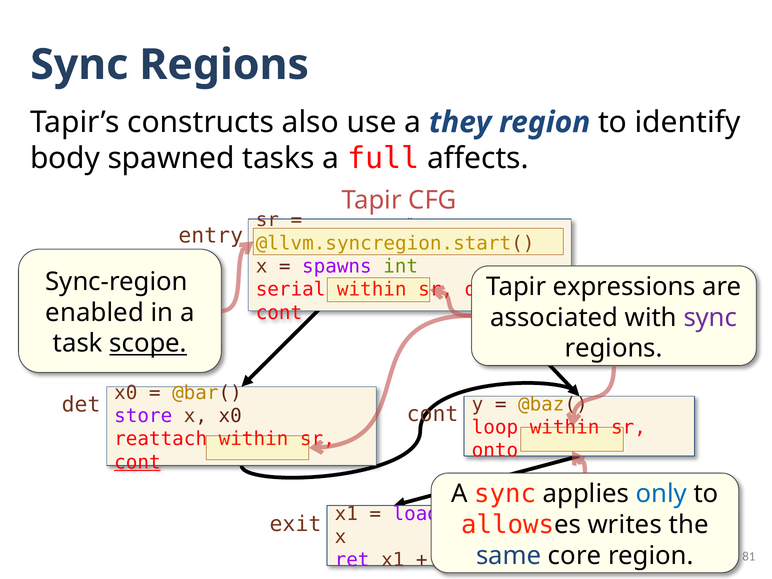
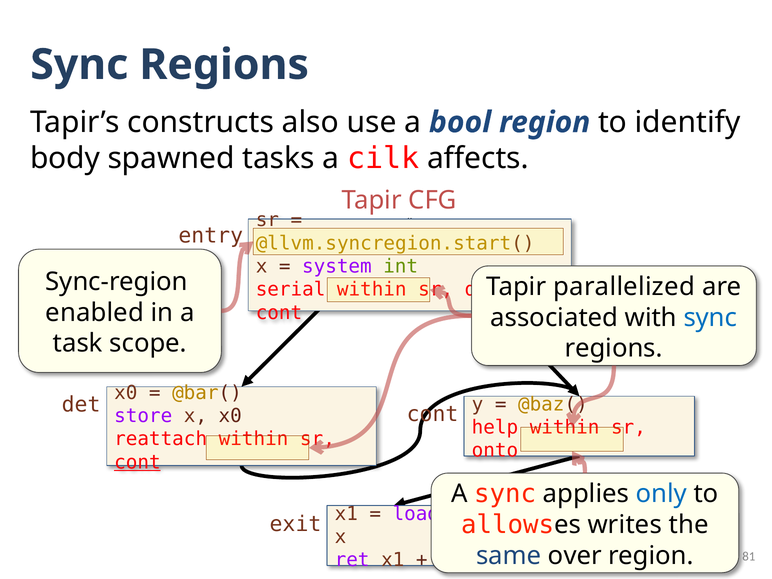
they: they -> bool
full: full -> cilk
spawns: spawns -> system
expressions: expressions -> parallelized
sync at (710, 318) colour: purple -> blue
scope underline: present -> none
loop: loop -> help
core: core -> over
